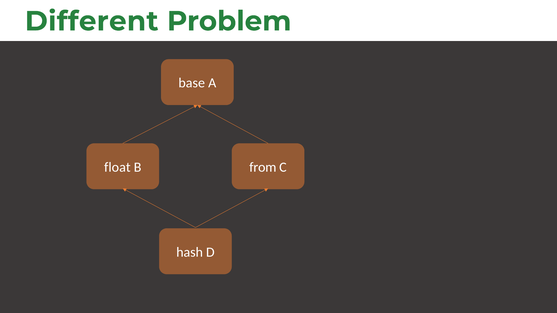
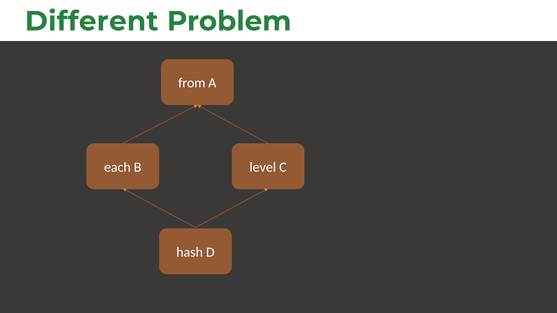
base: base -> from
float: float -> each
from: from -> level
